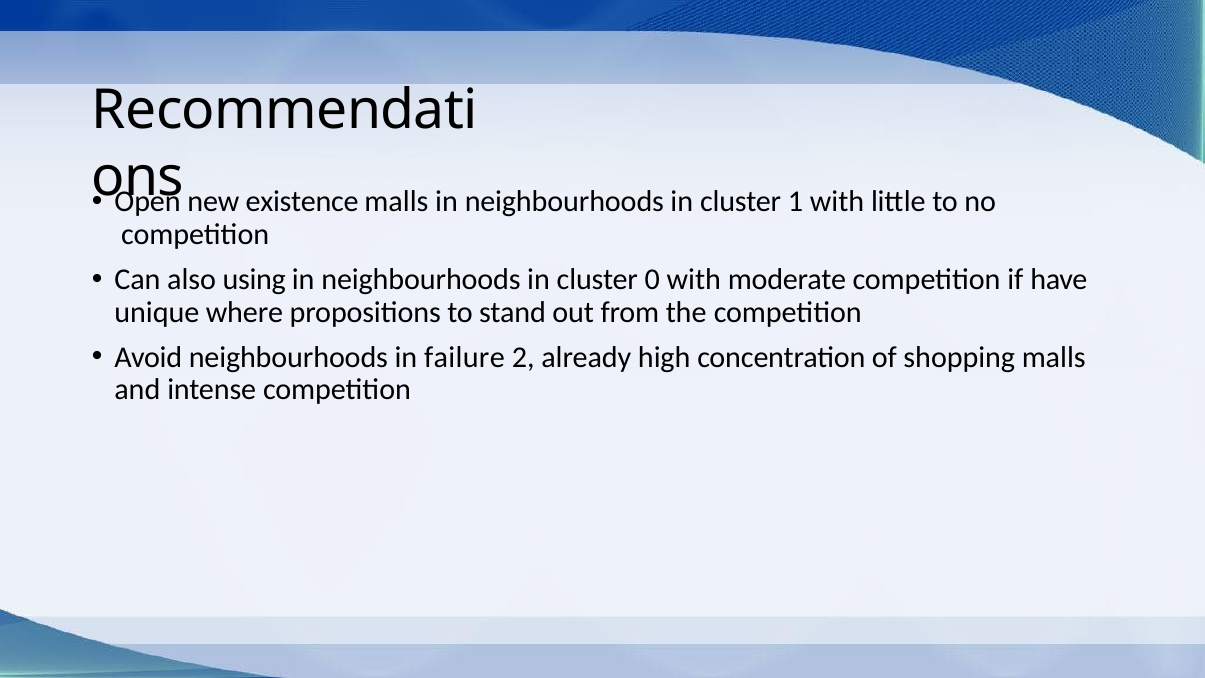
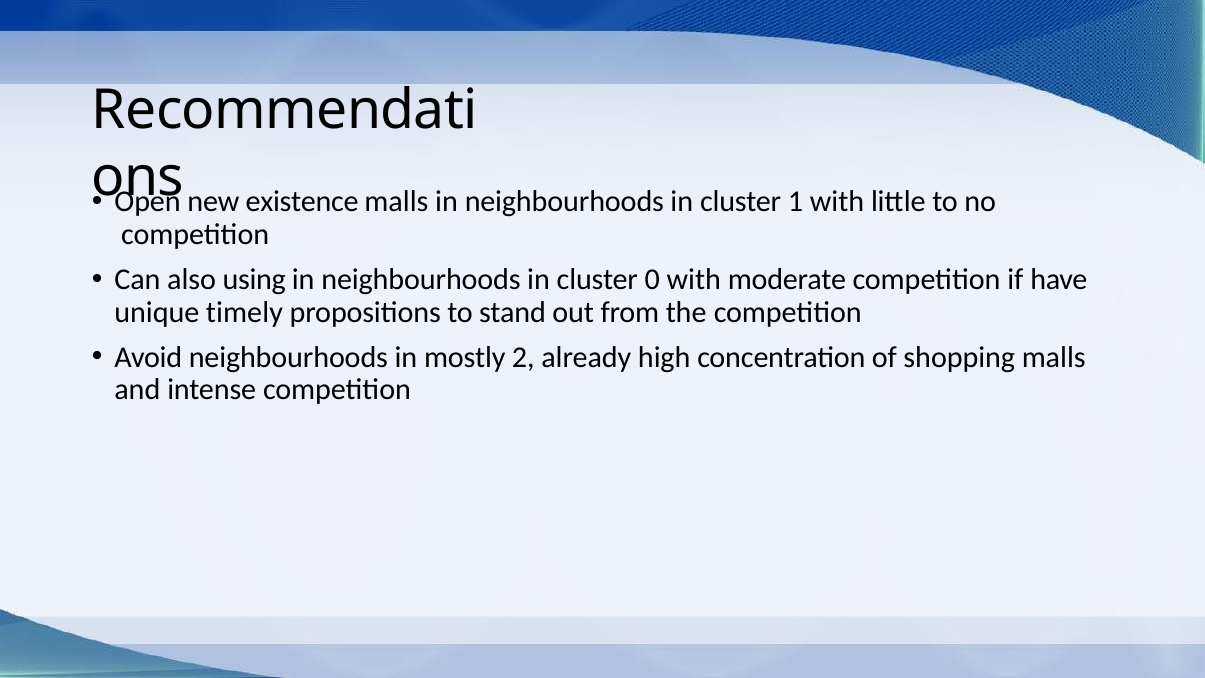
where: where -> timely
failure: failure -> mostly
